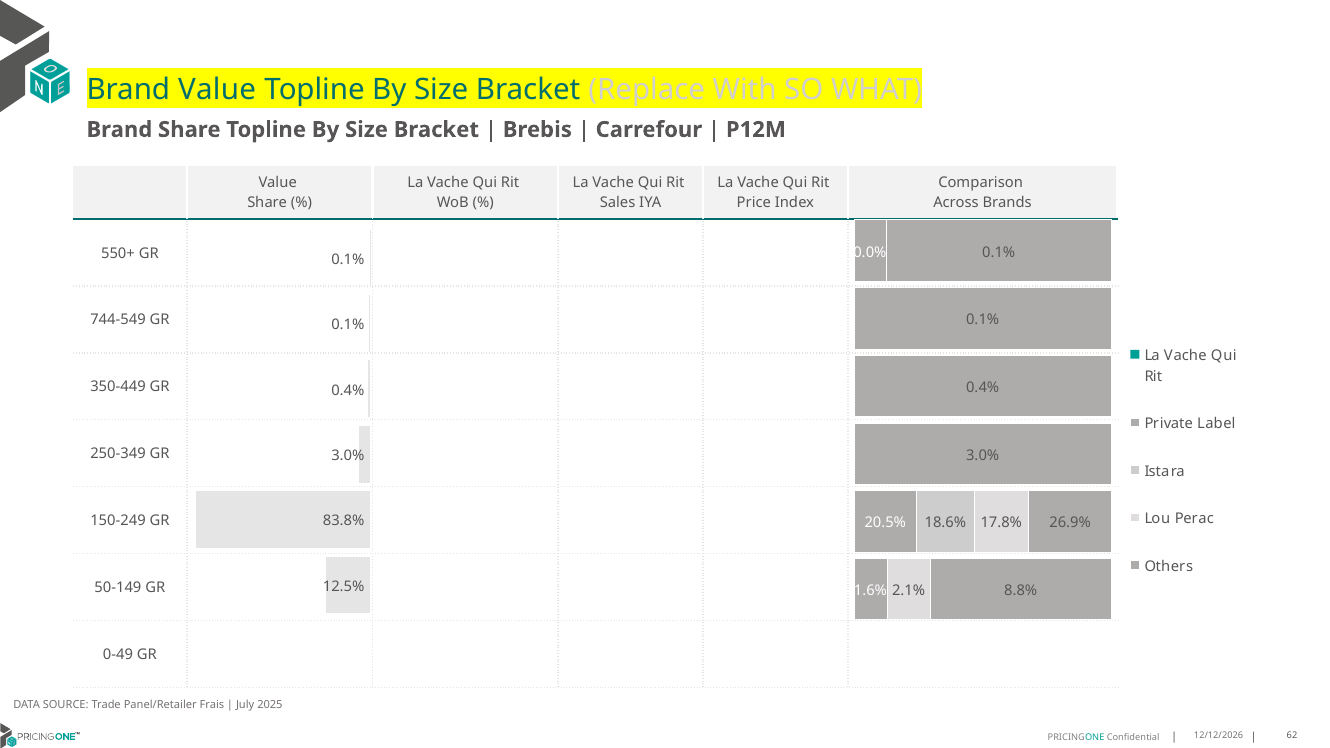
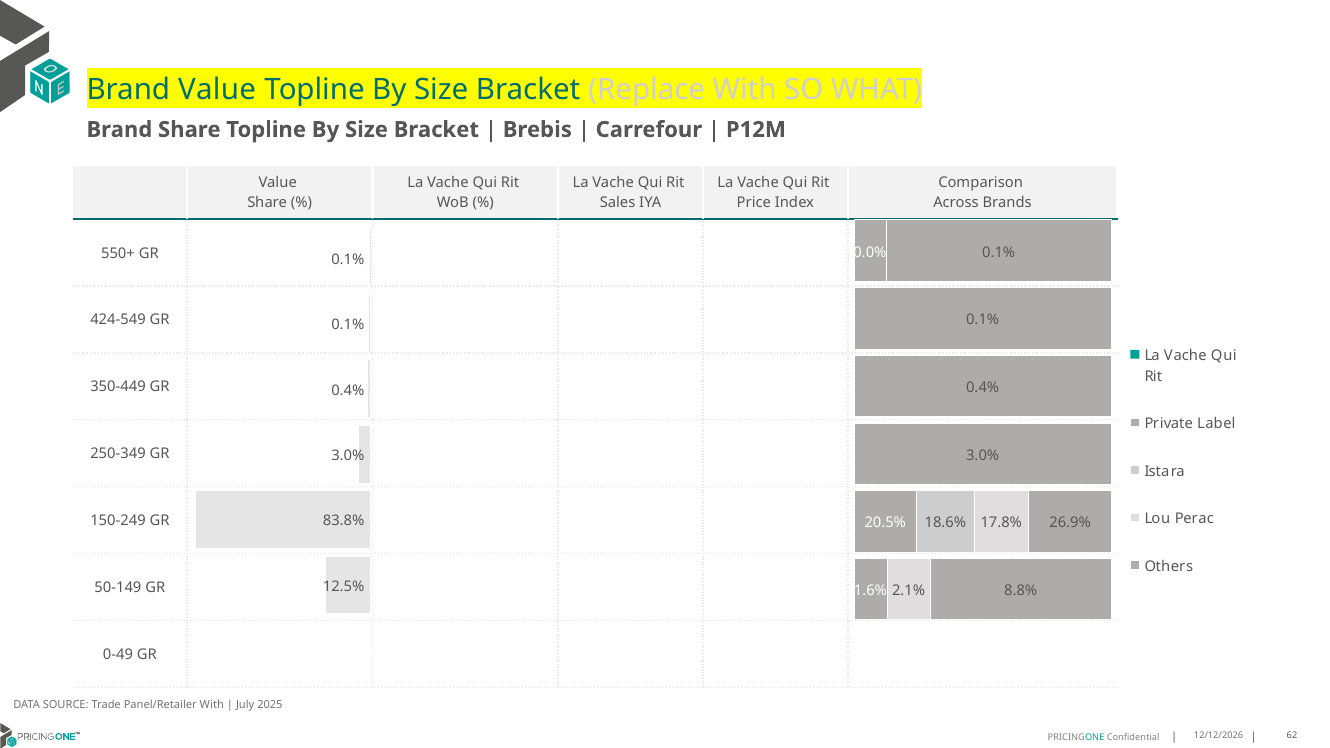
744-549: 744-549 -> 424-549
Panel/Retailer Frais: Frais -> With
